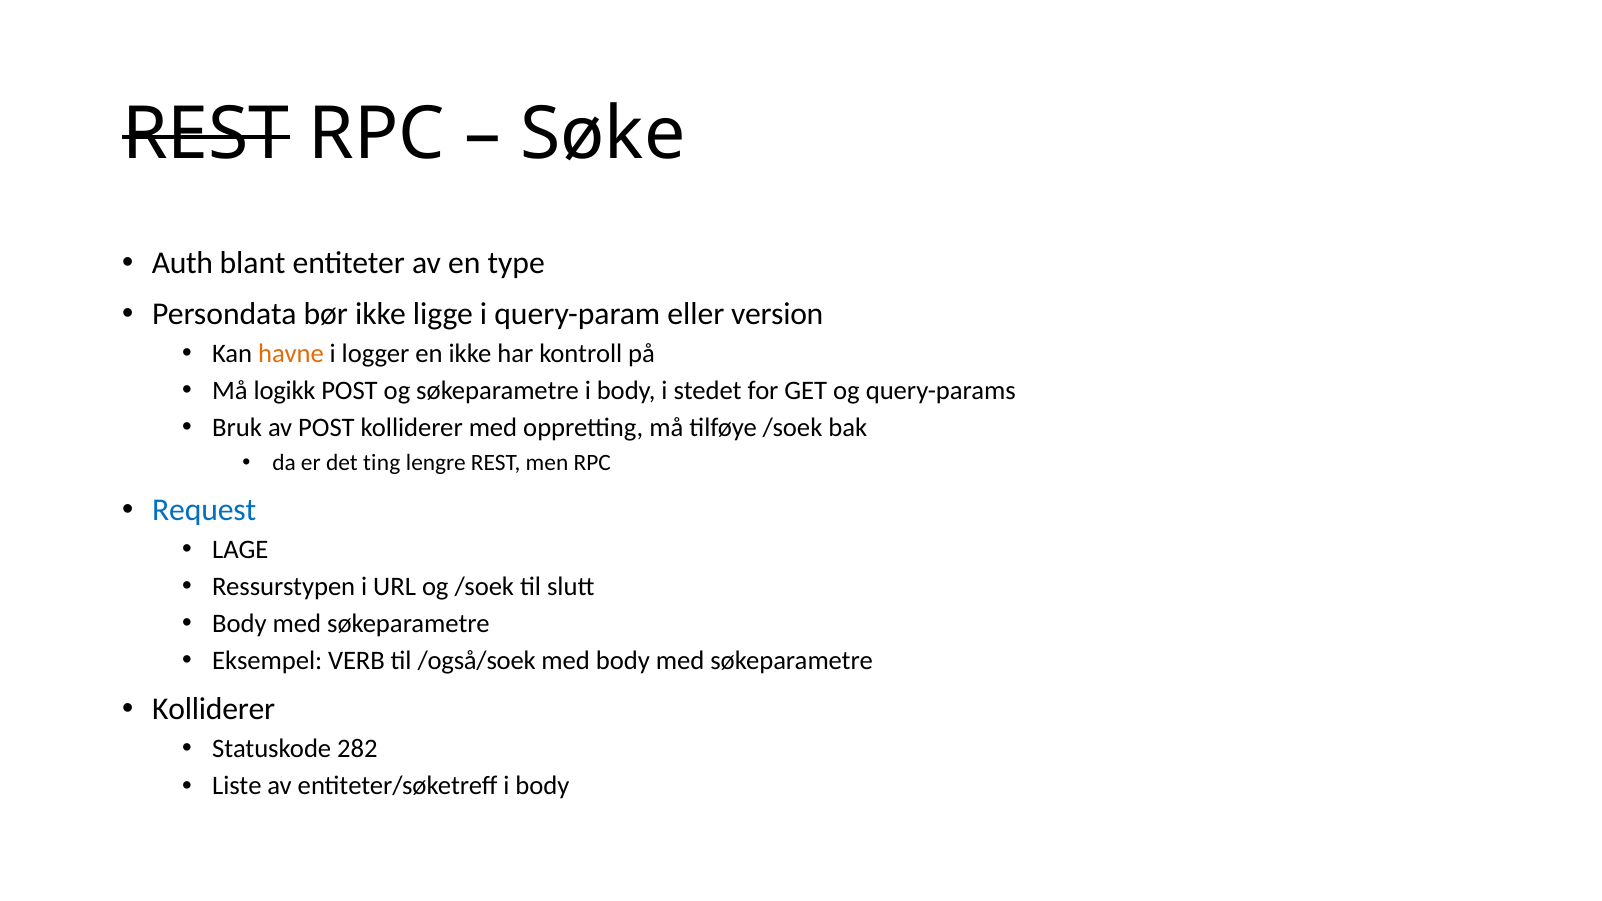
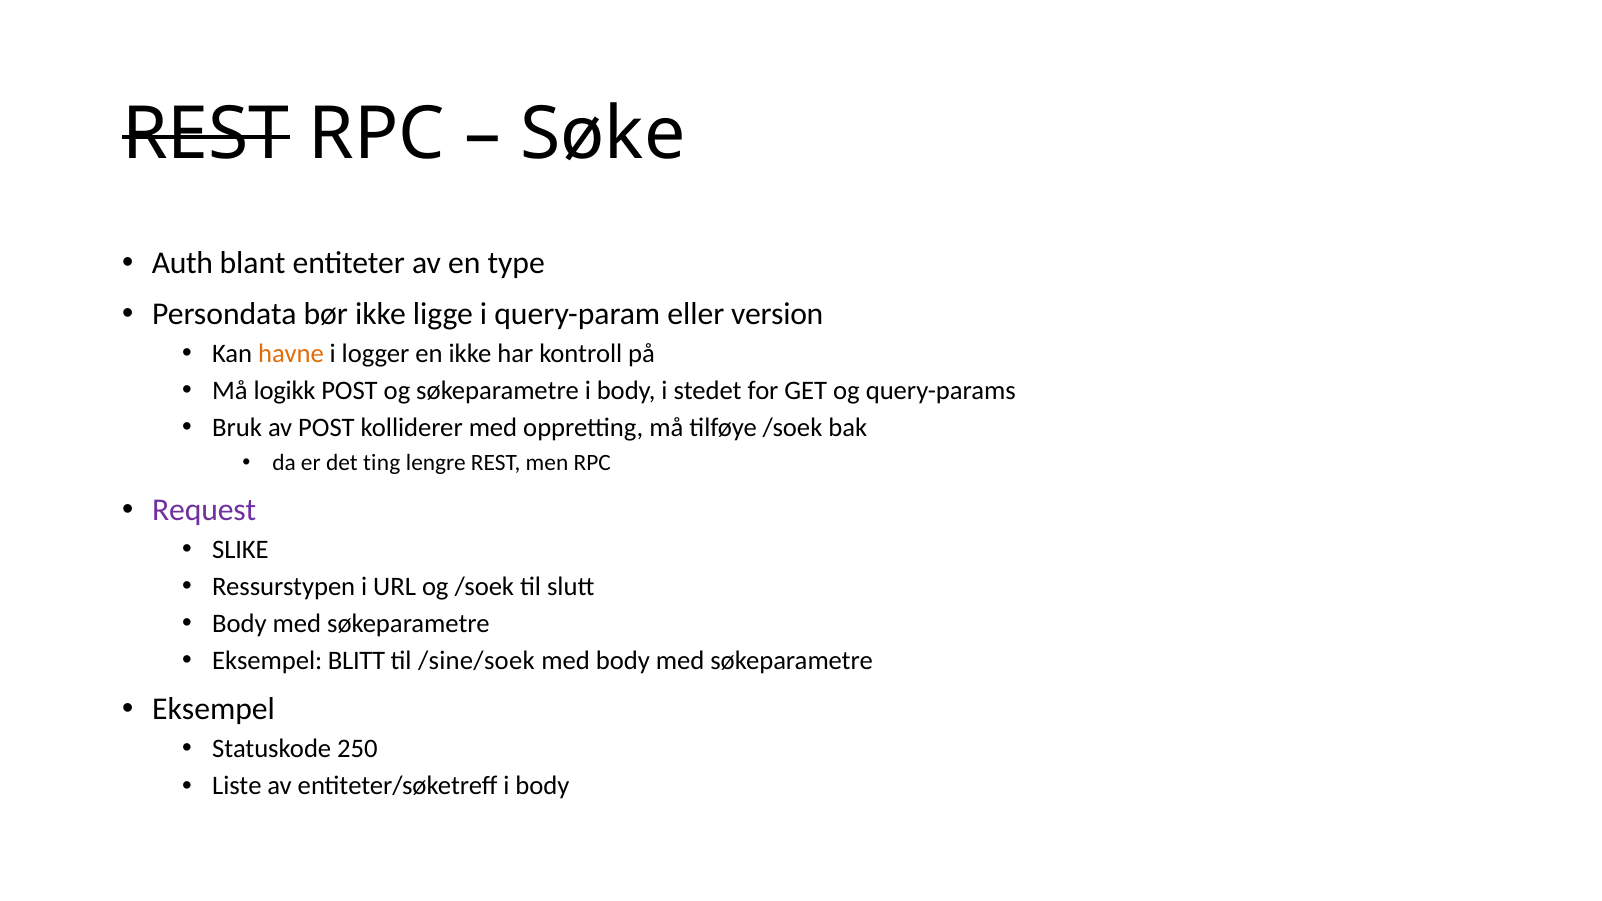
Request colour: blue -> purple
LAGE: LAGE -> SLIKE
VERB: VERB -> BLITT
/også/soek: /også/soek -> /sine/soek
Kolliderer at (214, 709): Kolliderer -> Eksempel
282: 282 -> 250
